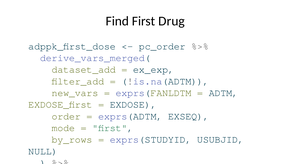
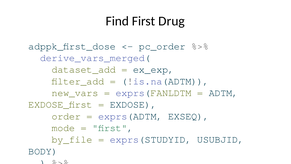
by_rows: by_rows -> by_file
NULL: NULL -> BODY
